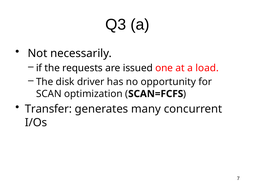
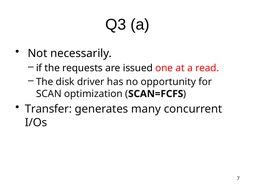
load: load -> read
